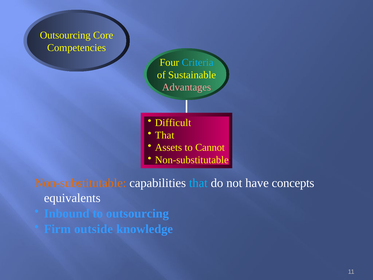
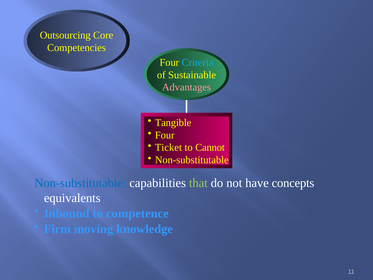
Difficult: Difficult -> Tangible
That at (165, 135): That -> Four
Assets: Assets -> Ticket
Non-substitutable at (80, 183) colour: orange -> blue
that at (198, 183) colour: light blue -> light green
to outsourcing: outsourcing -> competence
outside: outside -> moving
